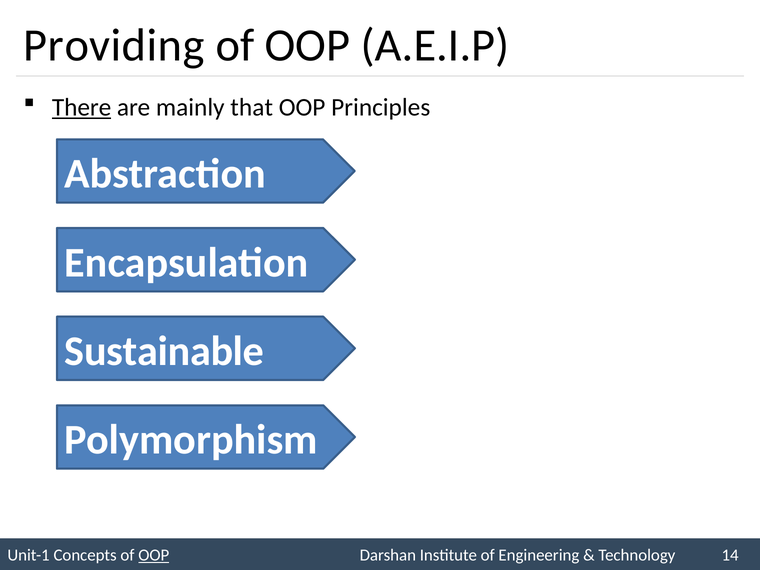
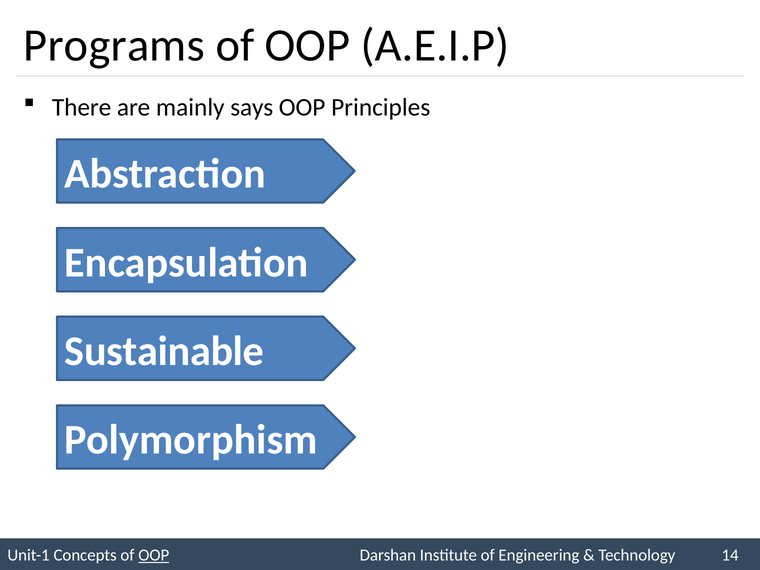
Providing: Providing -> Programs
There underline: present -> none
that: that -> says
